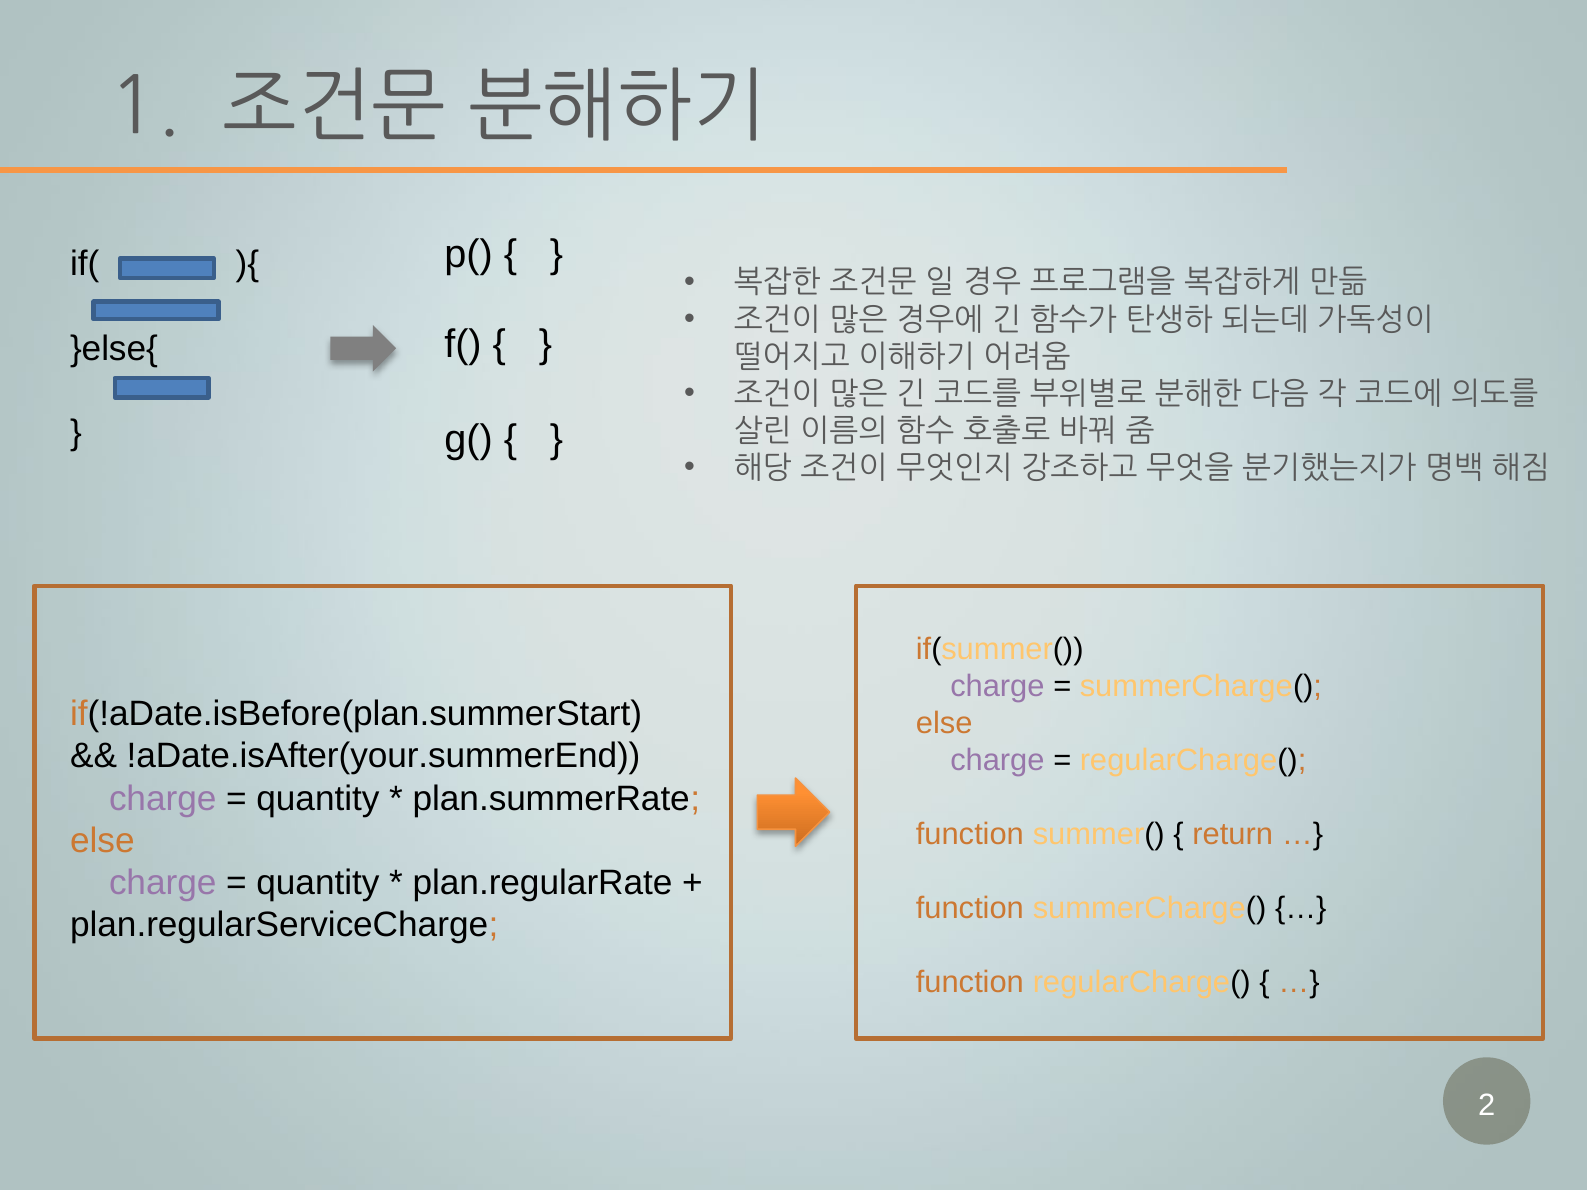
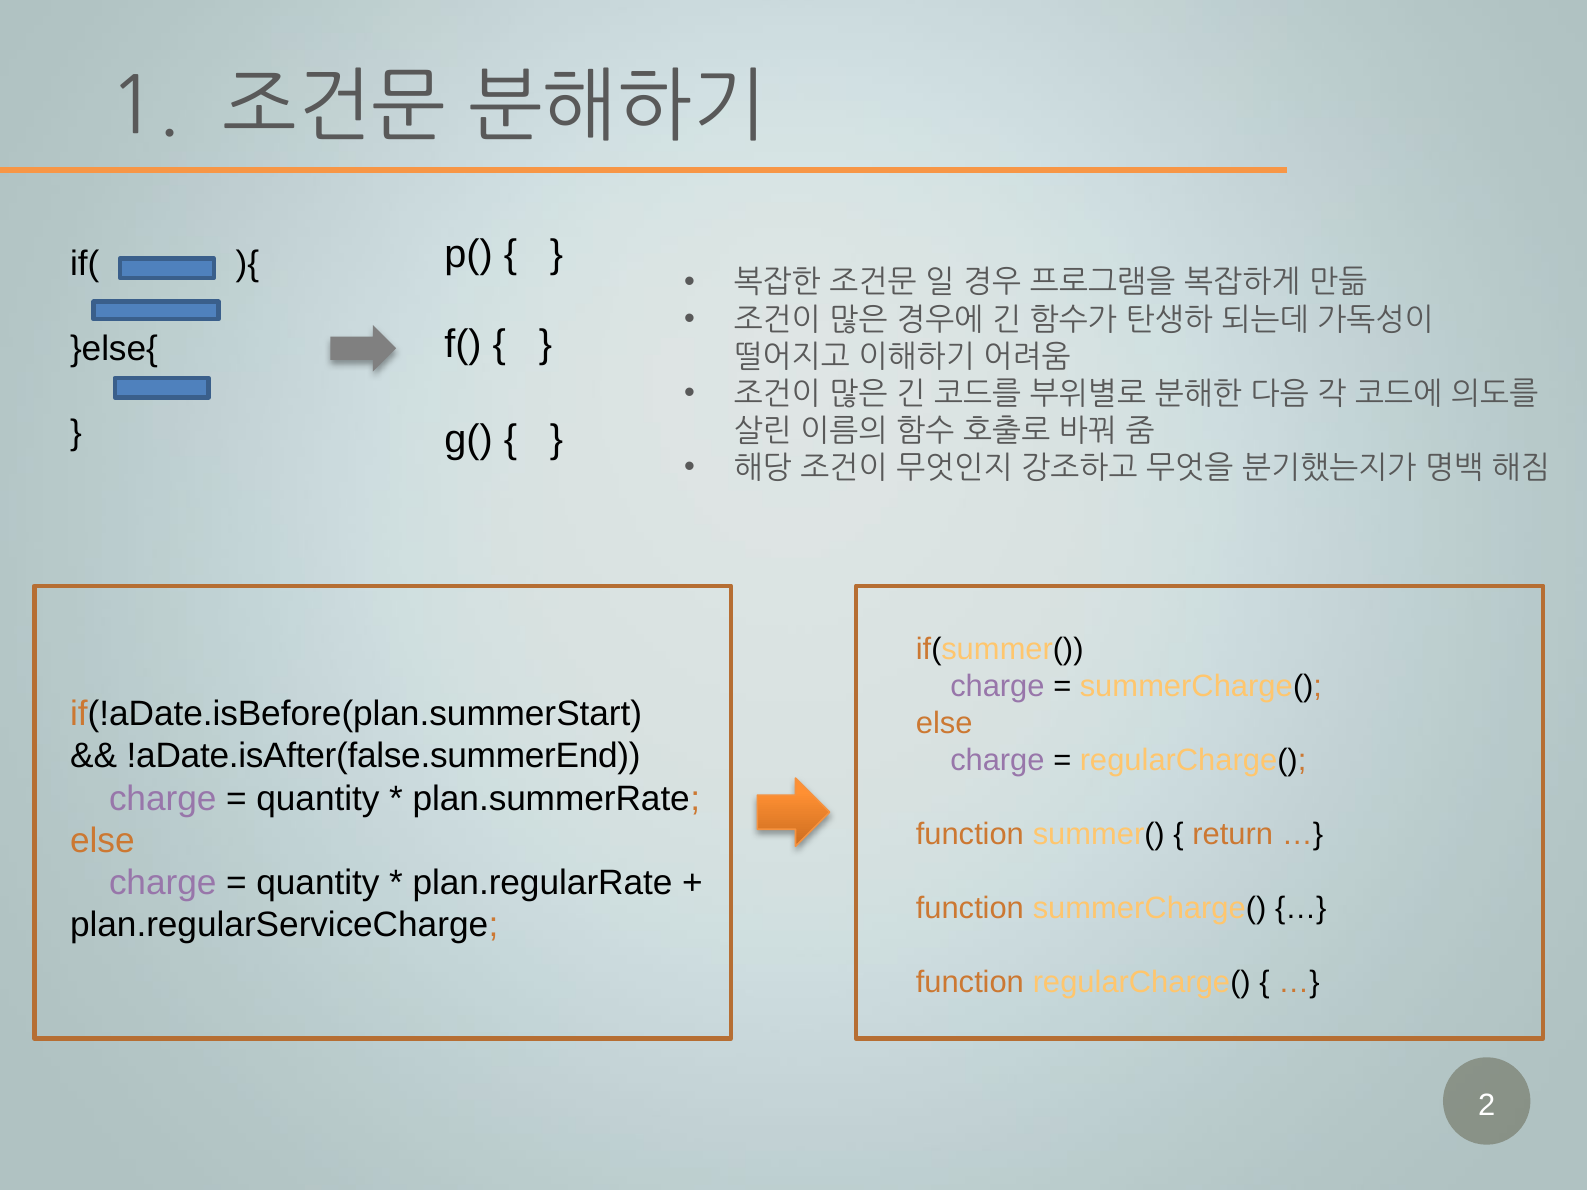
!aDate.isAfter(your.summerEnd: !aDate.isAfter(your.summerEnd -> !aDate.isAfter(false.summerEnd
